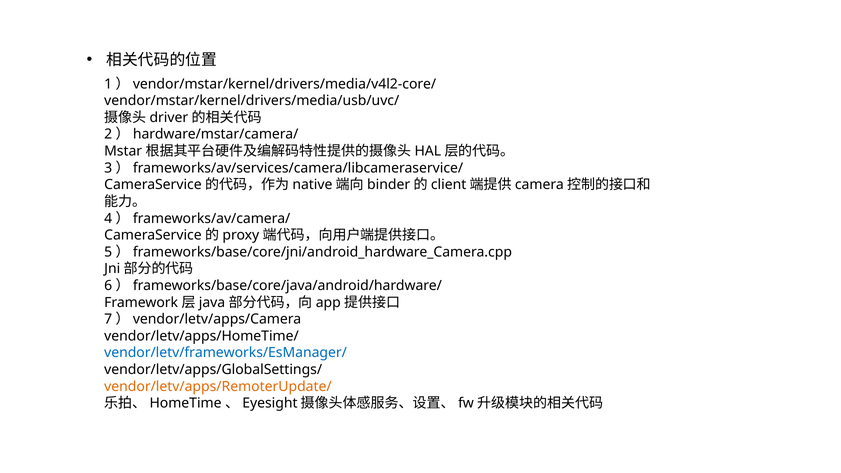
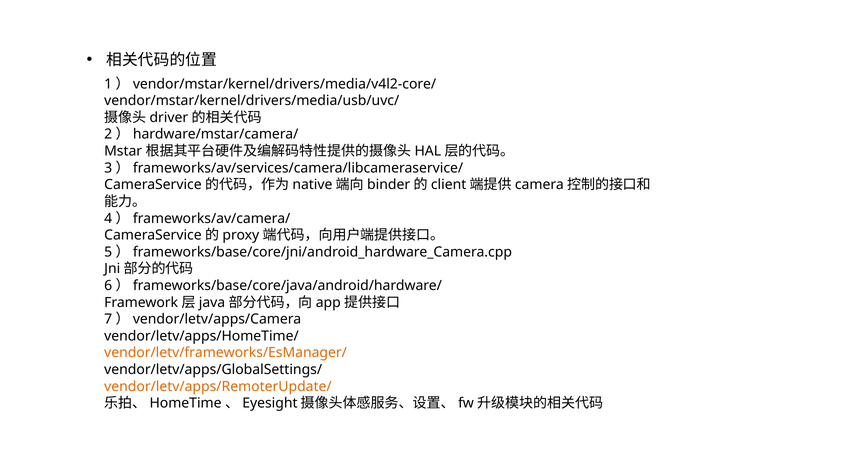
vendor/letv/frameworks/EsManager/ colour: blue -> orange
